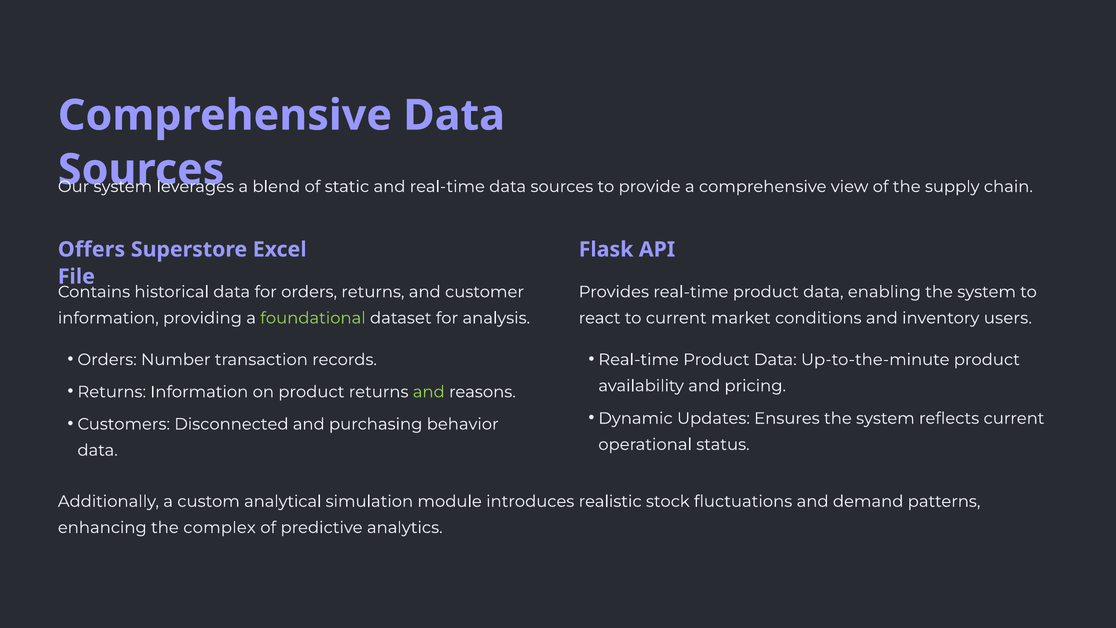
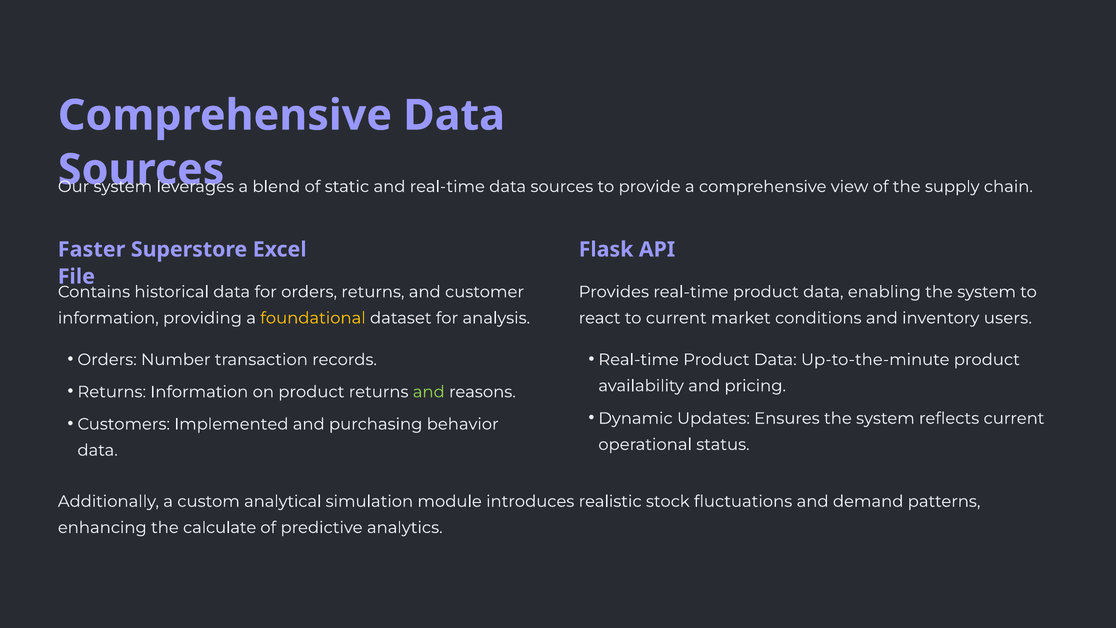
Offers: Offers -> Faster
foundational colour: light green -> yellow
Disconnected: Disconnected -> Implemented
complex: complex -> calculate
